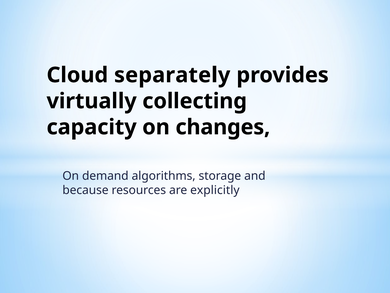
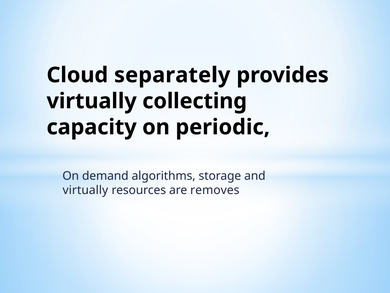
changes: changes -> periodic
because at (85, 190): because -> virtually
explicitly: explicitly -> removes
